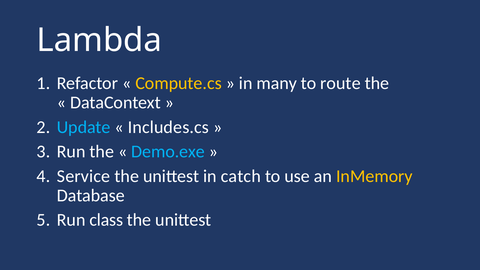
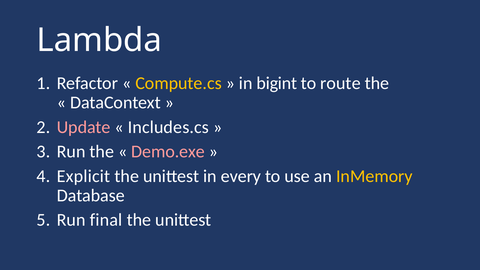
many: many -> bigint
Update colour: light blue -> pink
Demo.exe colour: light blue -> pink
Service: Service -> Explicit
catch: catch -> every
class: class -> final
